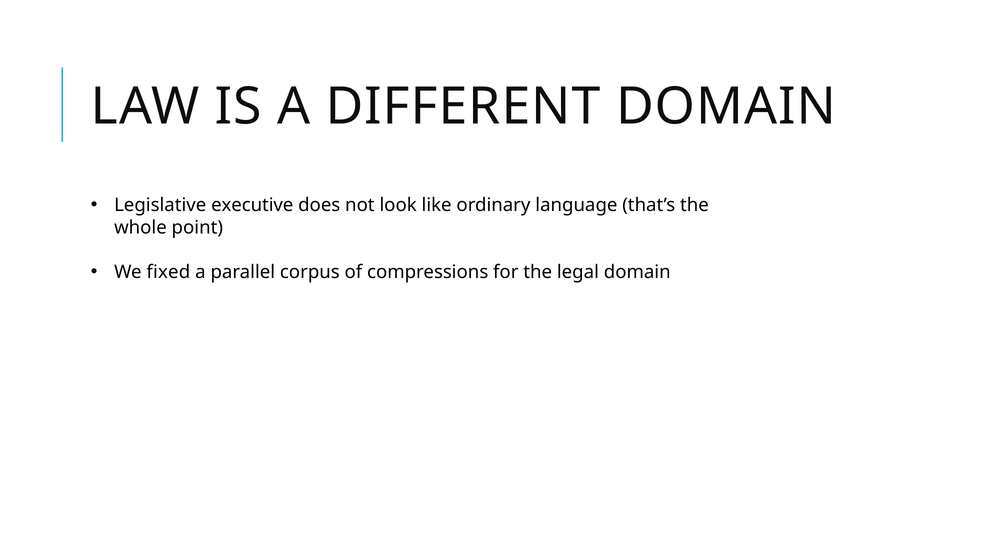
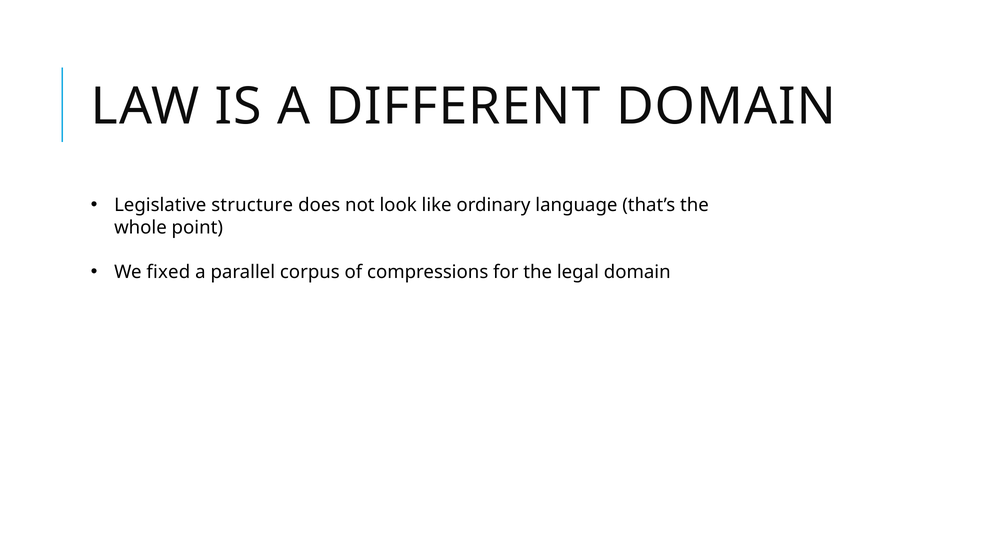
executive: executive -> structure
